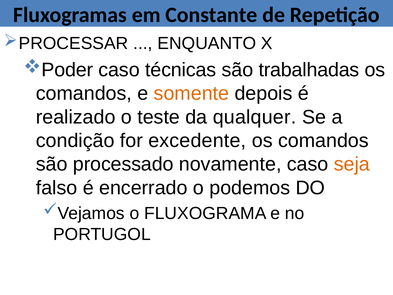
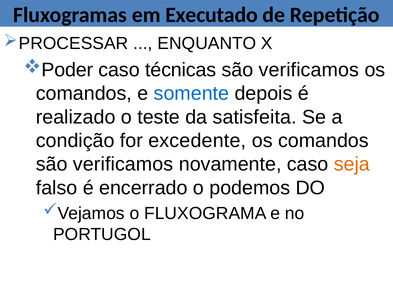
Constante: Constante -> Executado
trabalhadas at (309, 70): trabalhadas -> verificamos
somente colour: orange -> blue
qualquer: qualquer -> satisfeita
processado at (123, 164): processado -> verificamos
